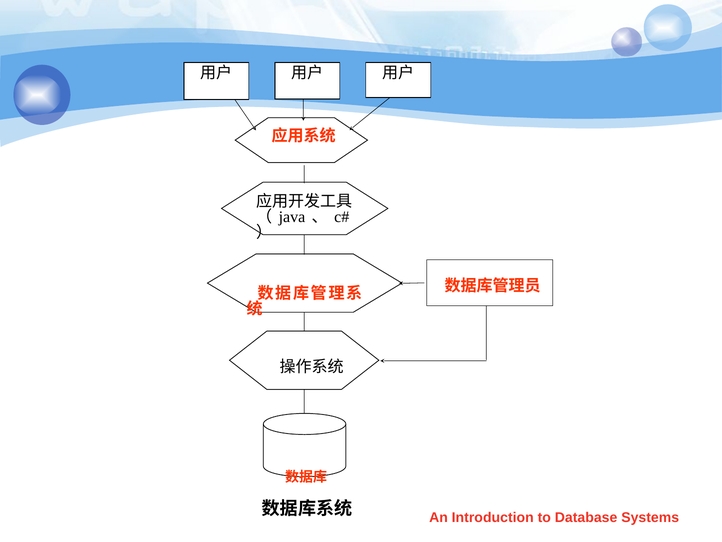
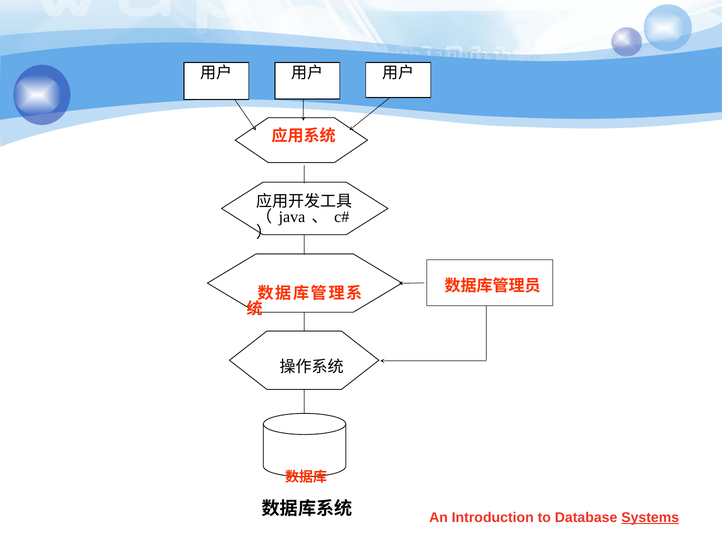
Systems underline: none -> present
